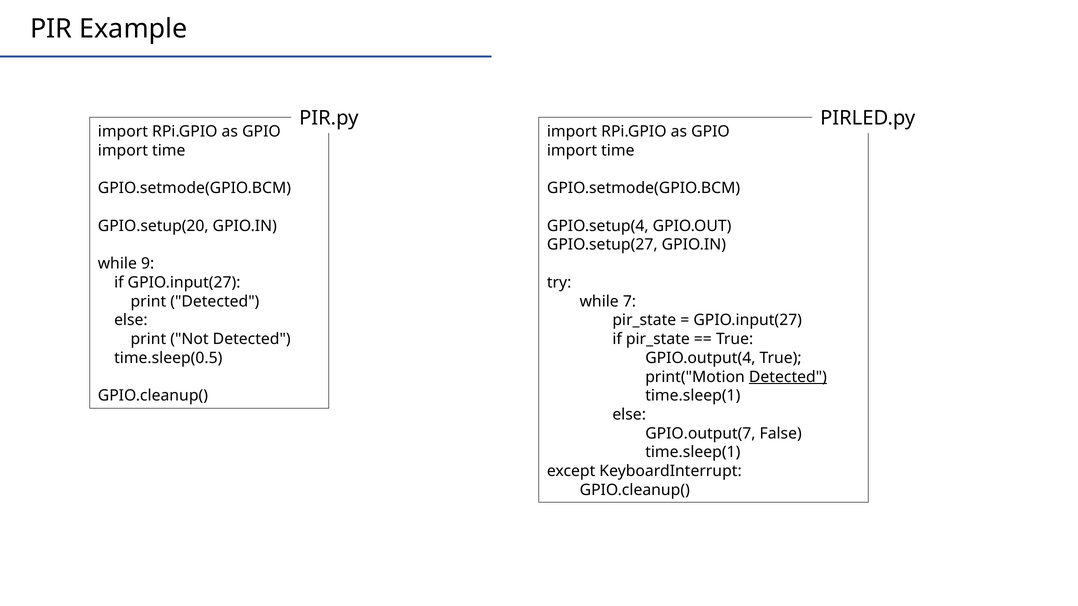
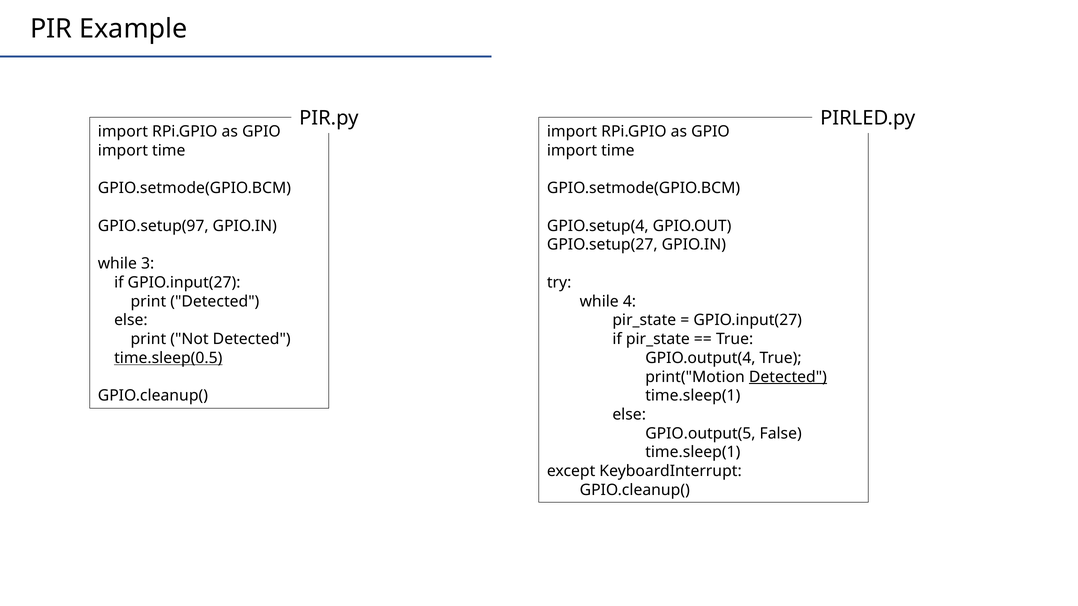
GPIO.setup(20: GPIO.setup(20 -> GPIO.setup(97
9: 9 -> 3
7: 7 -> 4
time.sleep(0.5 underline: none -> present
GPIO.output(7: GPIO.output(7 -> GPIO.output(5
